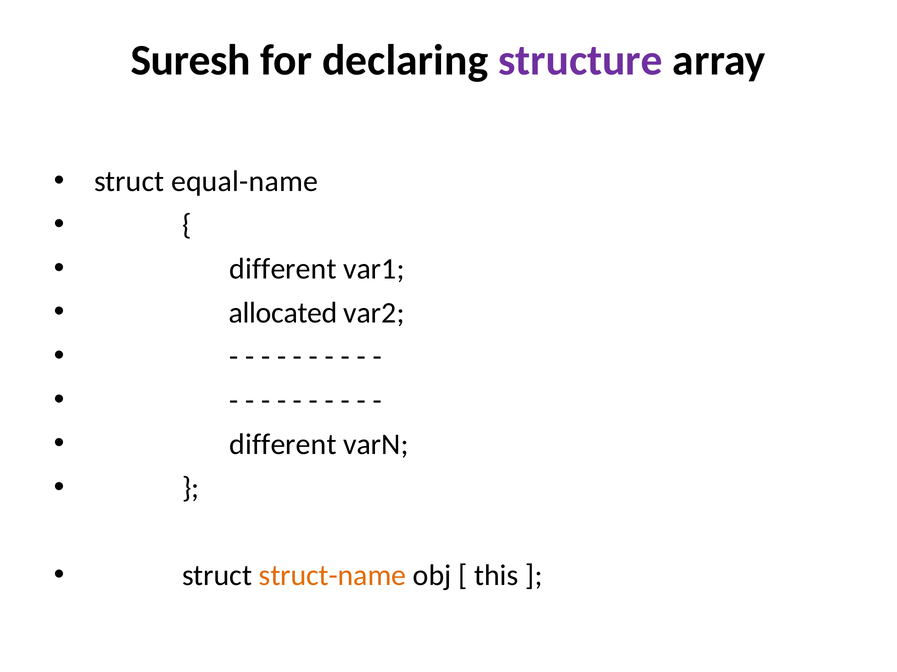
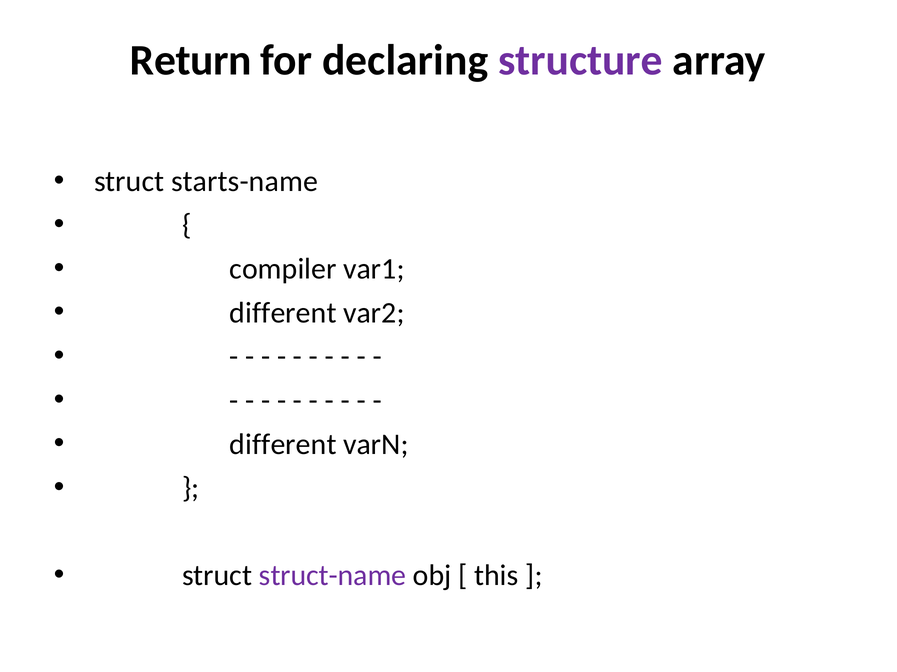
Suresh: Suresh -> Return
equal-name: equal-name -> starts-name
different at (283, 269): different -> compiler
allocated at (283, 313): allocated -> different
struct-name colour: orange -> purple
